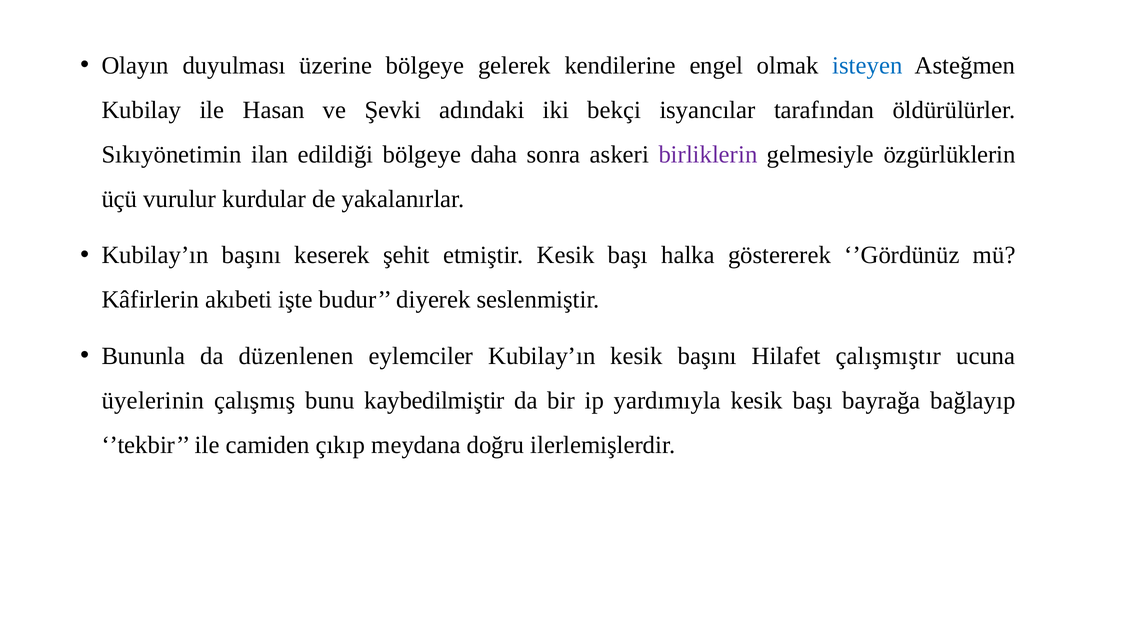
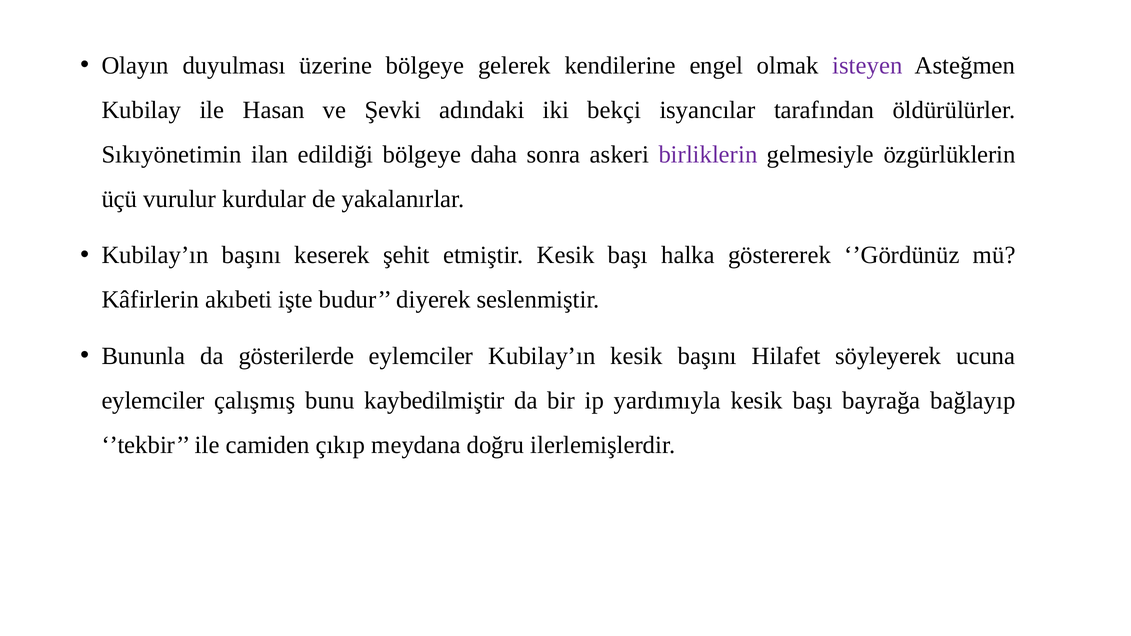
isteyen colour: blue -> purple
düzenlenen: düzenlenen -> gösterilerde
çalışmıştır: çalışmıştır -> söyleyerek
üyelerinin at (153, 401): üyelerinin -> eylemciler
